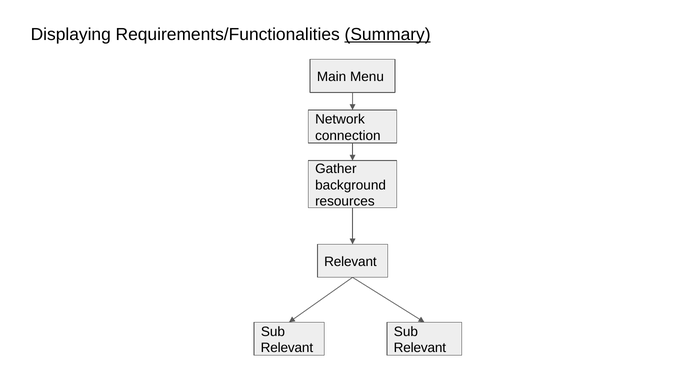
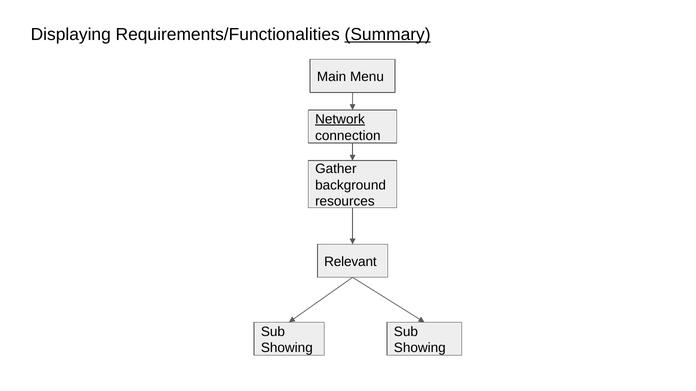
Network underline: none -> present
Relevant at (287, 348): Relevant -> Showing
Relevant at (420, 348): Relevant -> Showing
